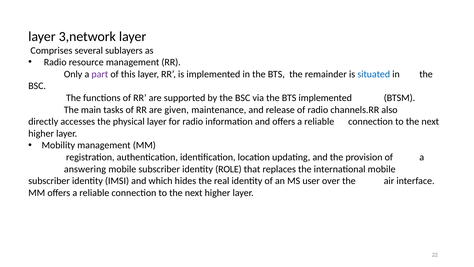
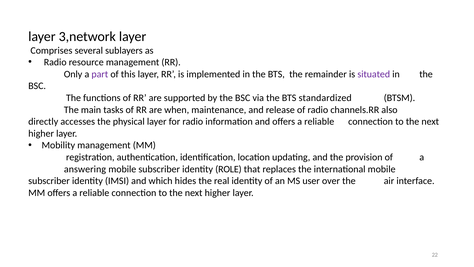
situated colour: blue -> purple
BTS implemented: implemented -> standardized
given: given -> when
